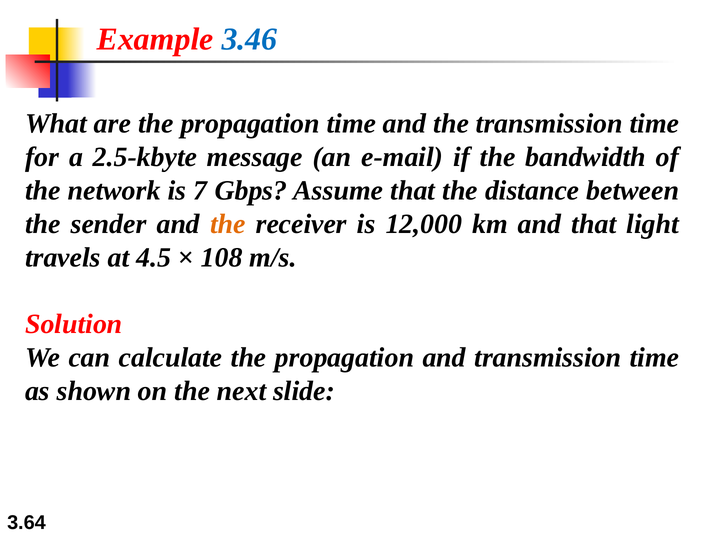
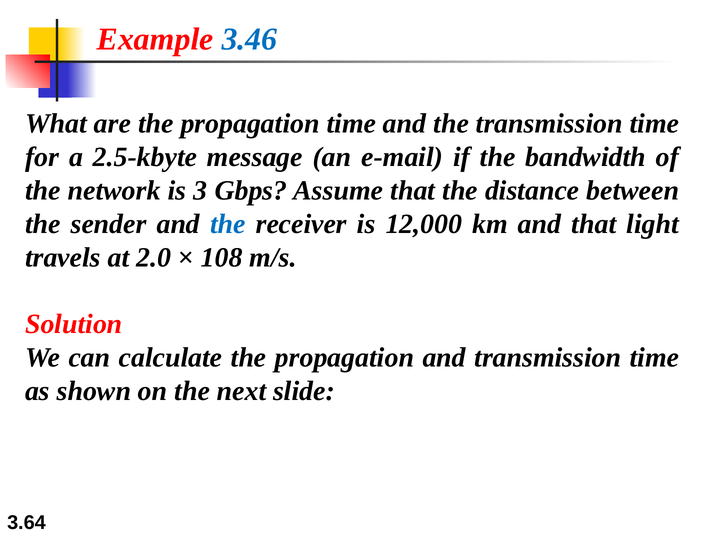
7: 7 -> 3
the at (228, 224) colour: orange -> blue
4.5: 4.5 -> 2.0
